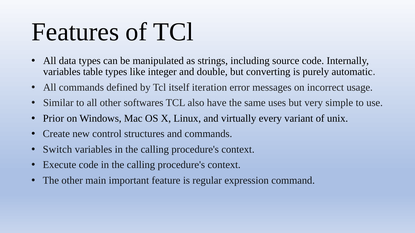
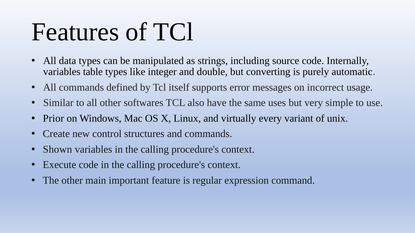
iteration: iteration -> supports
Switch: Switch -> Shown
